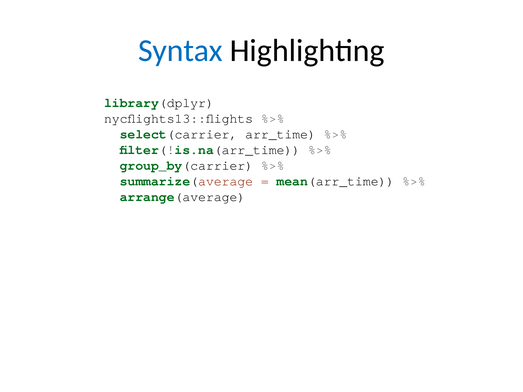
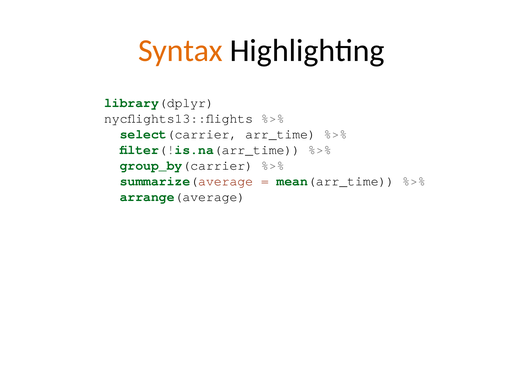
Syntax colour: blue -> orange
